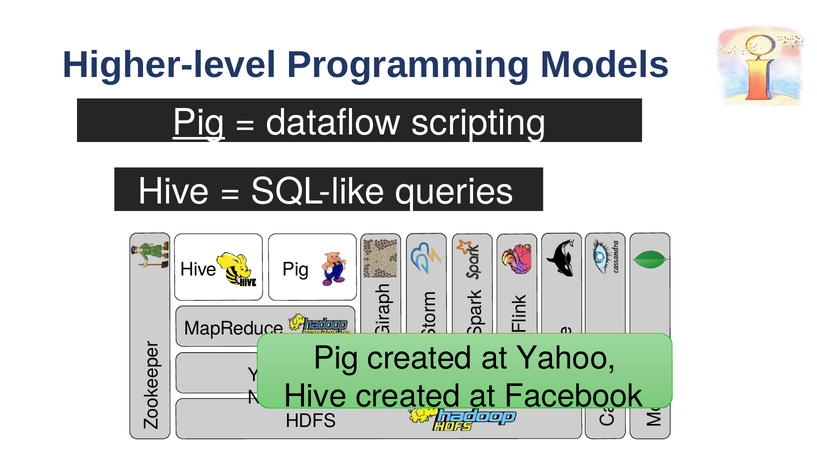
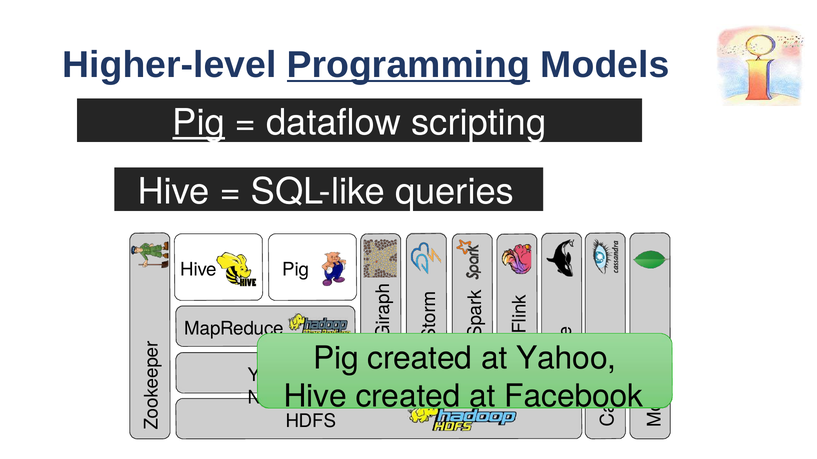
Programming underline: none -> present
